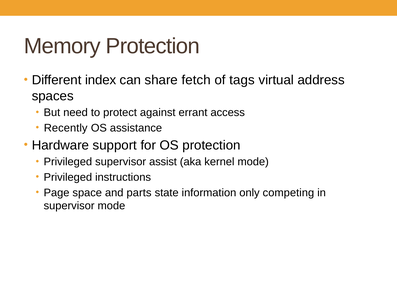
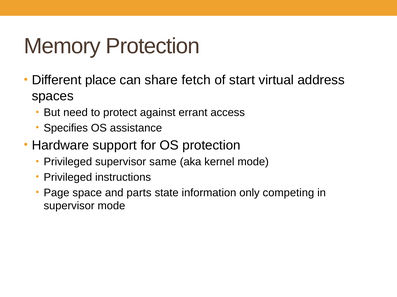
index: index -> place
tags: tags -> start
Recently: Recently -> Specifies
assist: assist -> same
